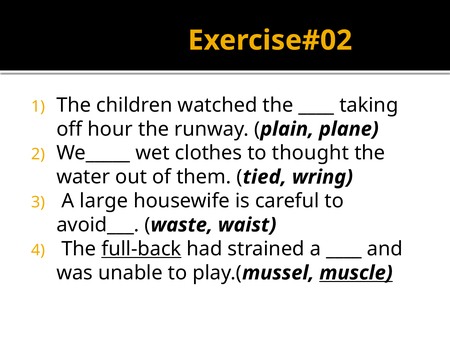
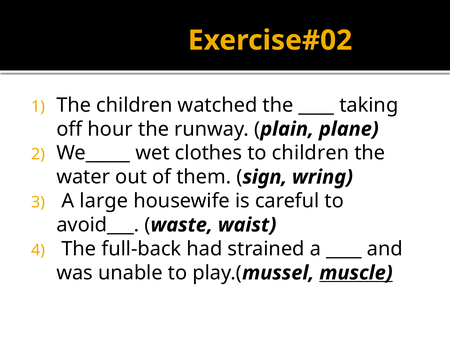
to thought: thought -> children
tied: tied -> sign
full-back underline: present -> none
